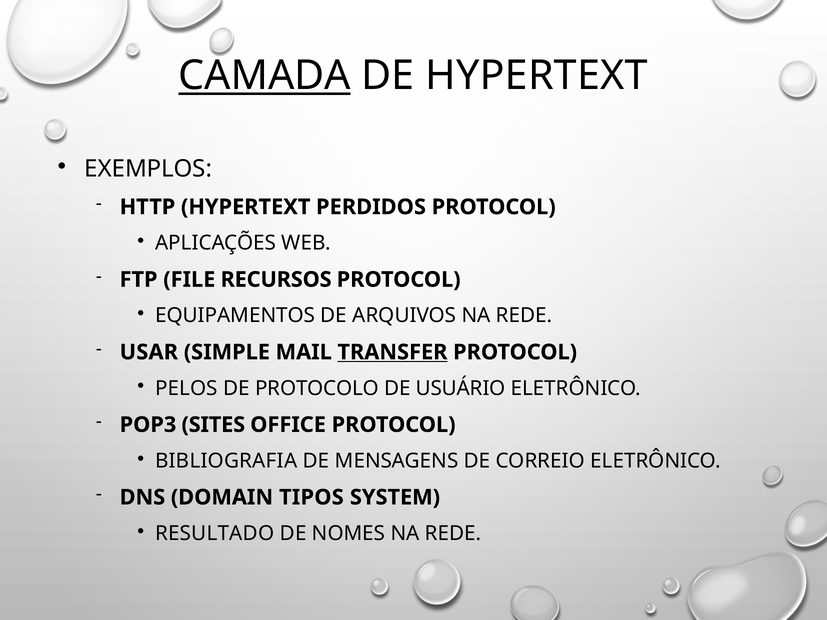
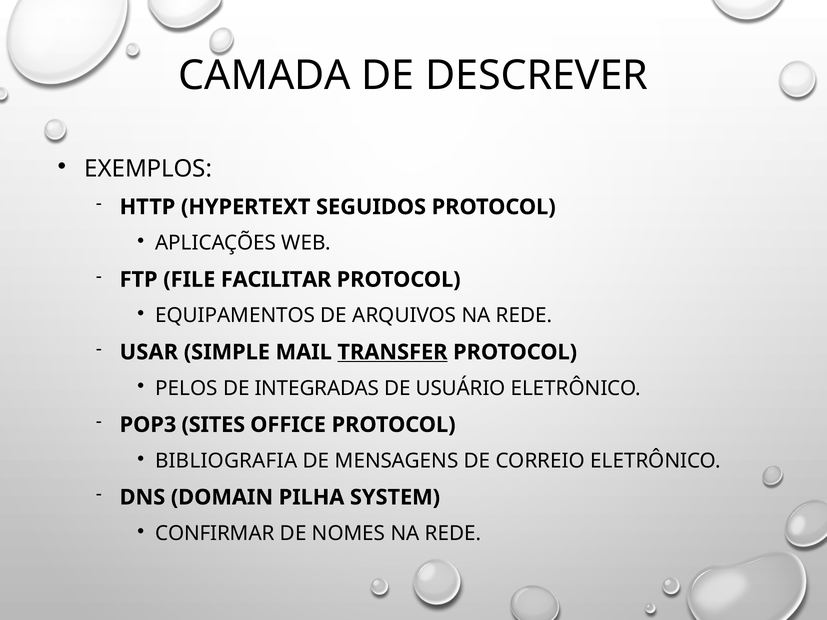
CAMADA underline: present -> none
DE HYPERTEXT: HYPERTEXT -> DESCREVER
PERDIDOS: PERDIDOS -> SEGUIDOS
RECURSOS: RECURSOS -> FACILITAR
PROTOCOLO: PROTOCOLO -> INTEGRADAS
TIPOS: TIPOS -> PILHA
RESULTADO: RESULTADO -> CONFIRMAR
